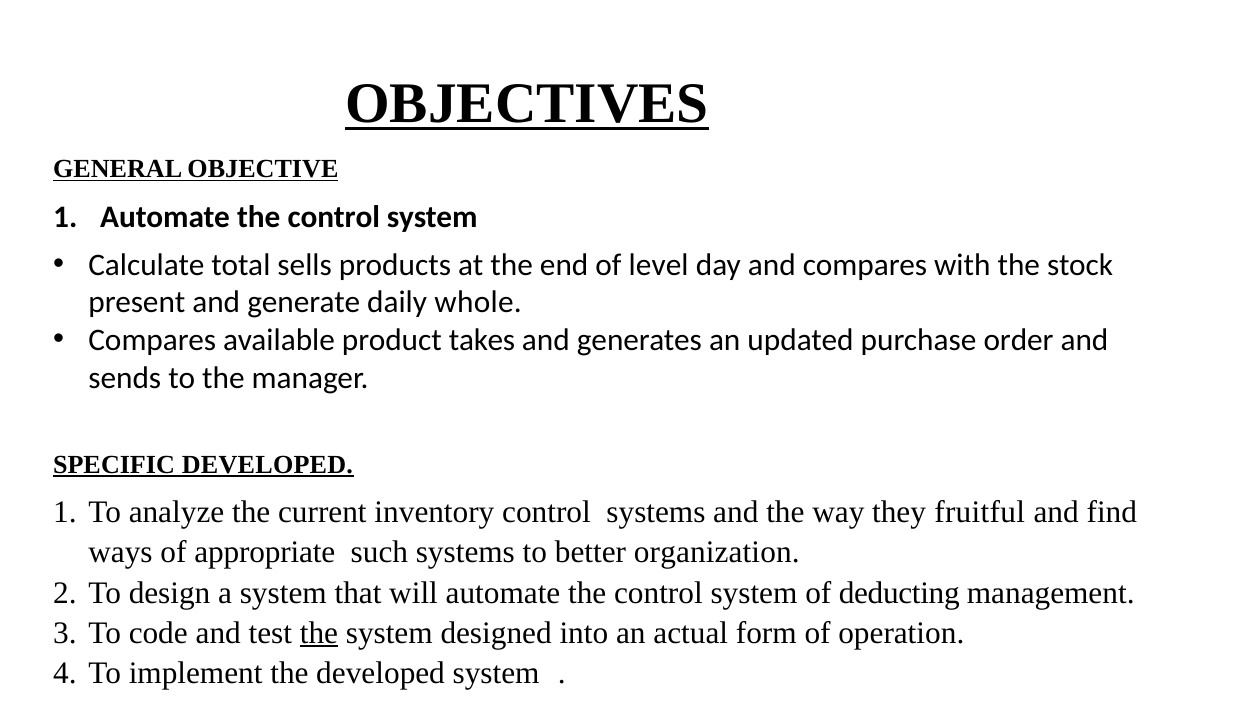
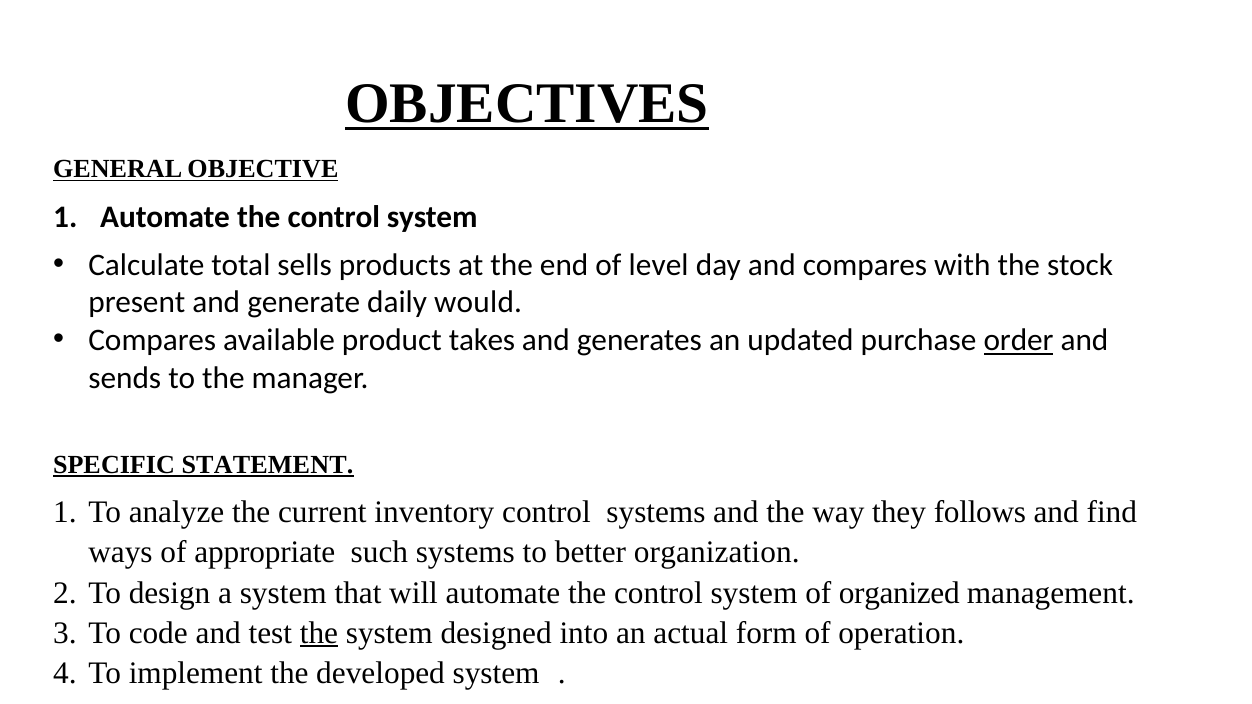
whole: whole -> would
order underline: none -> present
SPECIFIC DEVELOPED: DEVELOPED -> STATEMENT
fruitful: fruitful -> follows
deducting: deducting -> organized
